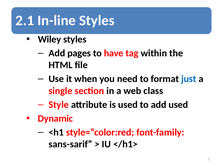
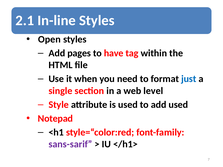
Wiley: Wiley -> Open
class: class -> level
Dynamic: Dynamic -> Notepad
sans-sarif colour: black -> purple
